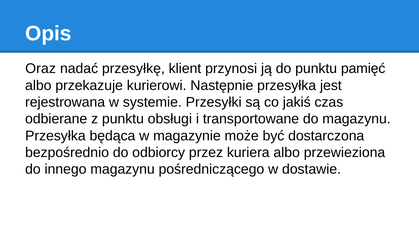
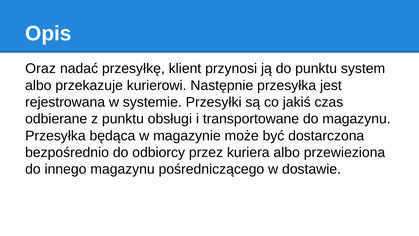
pamięć: pamięć -> system
